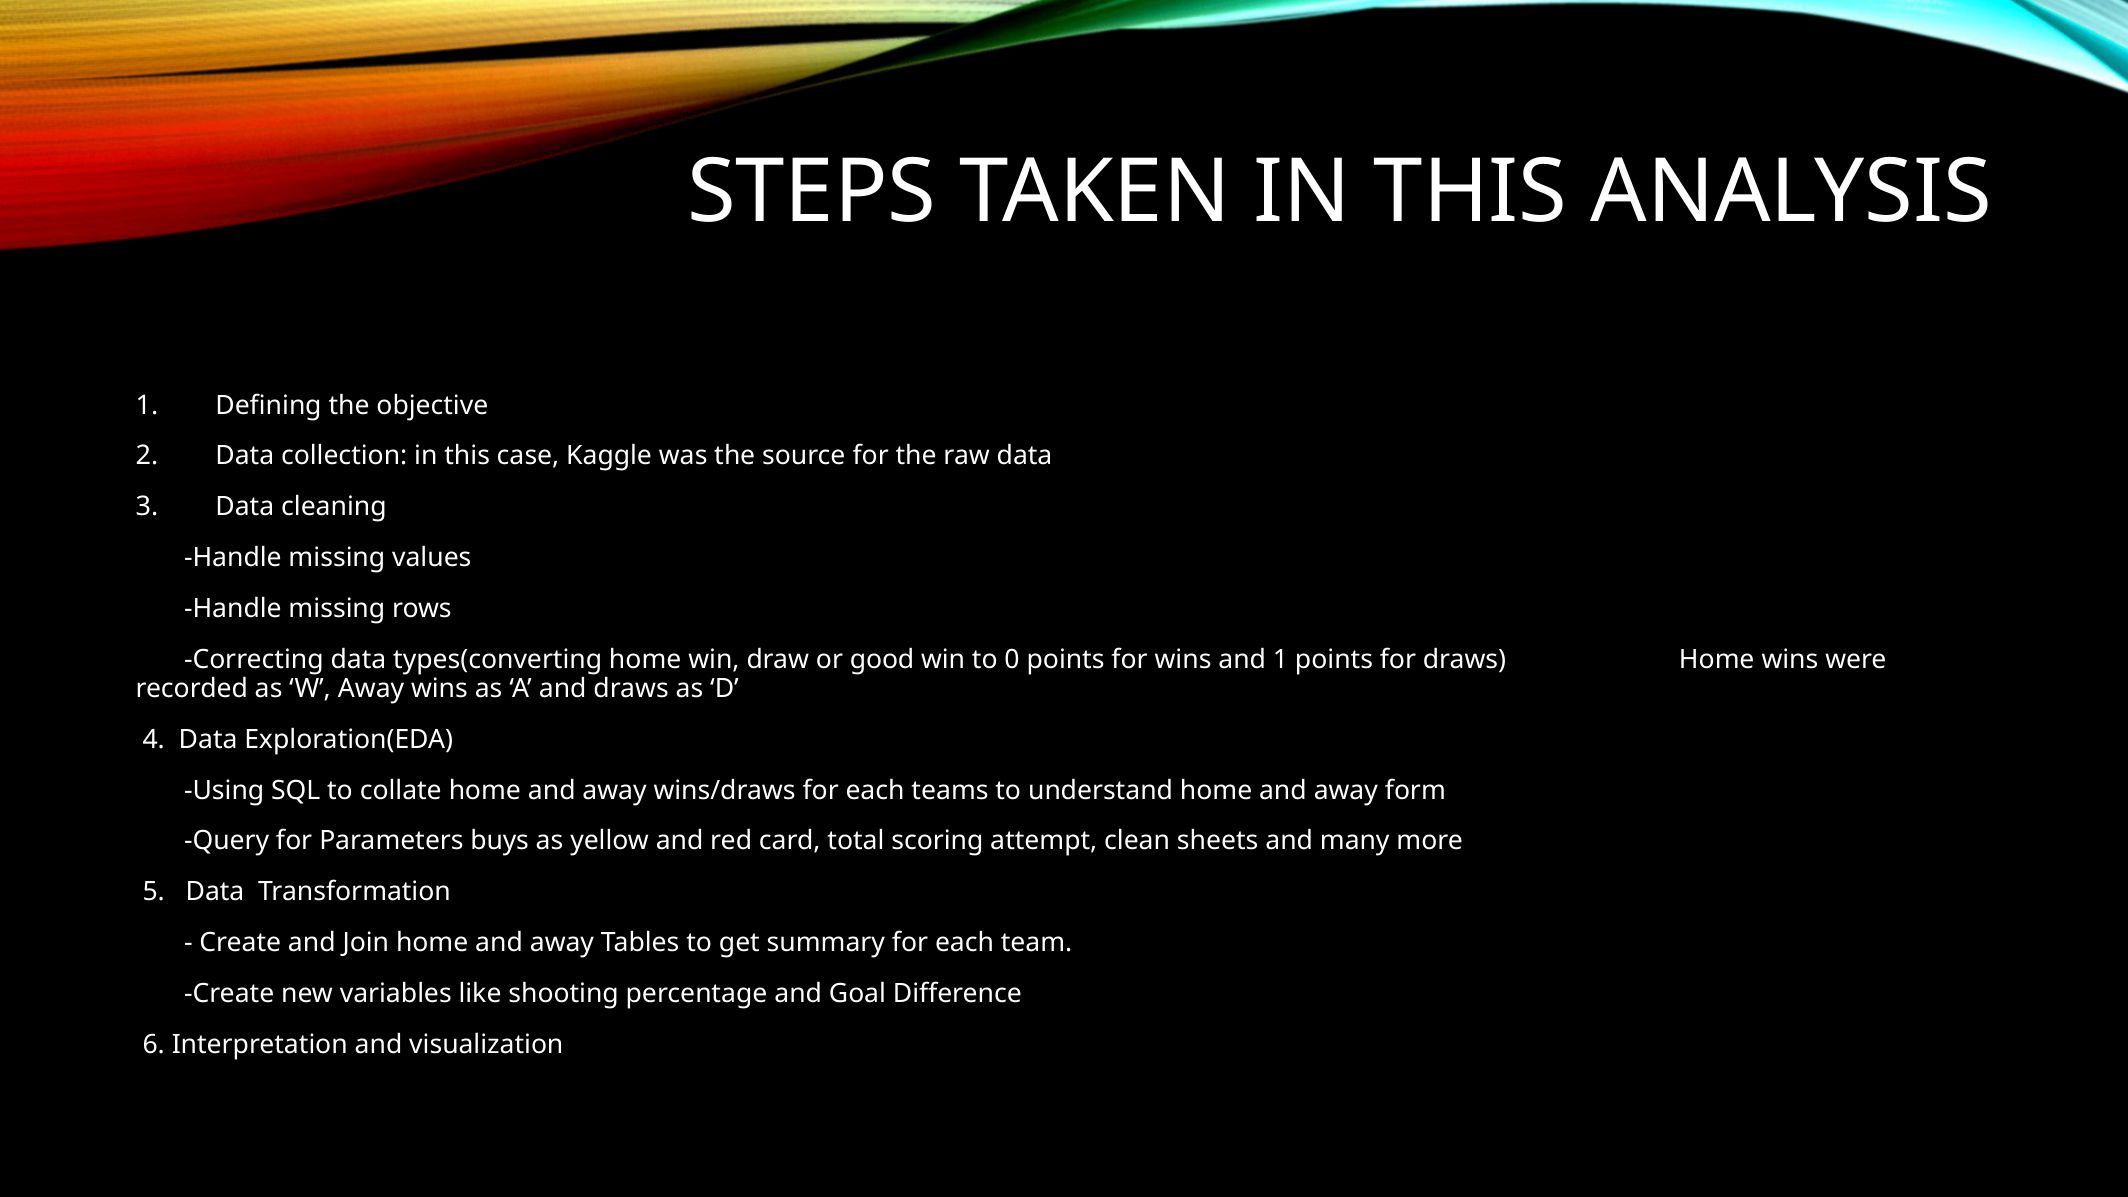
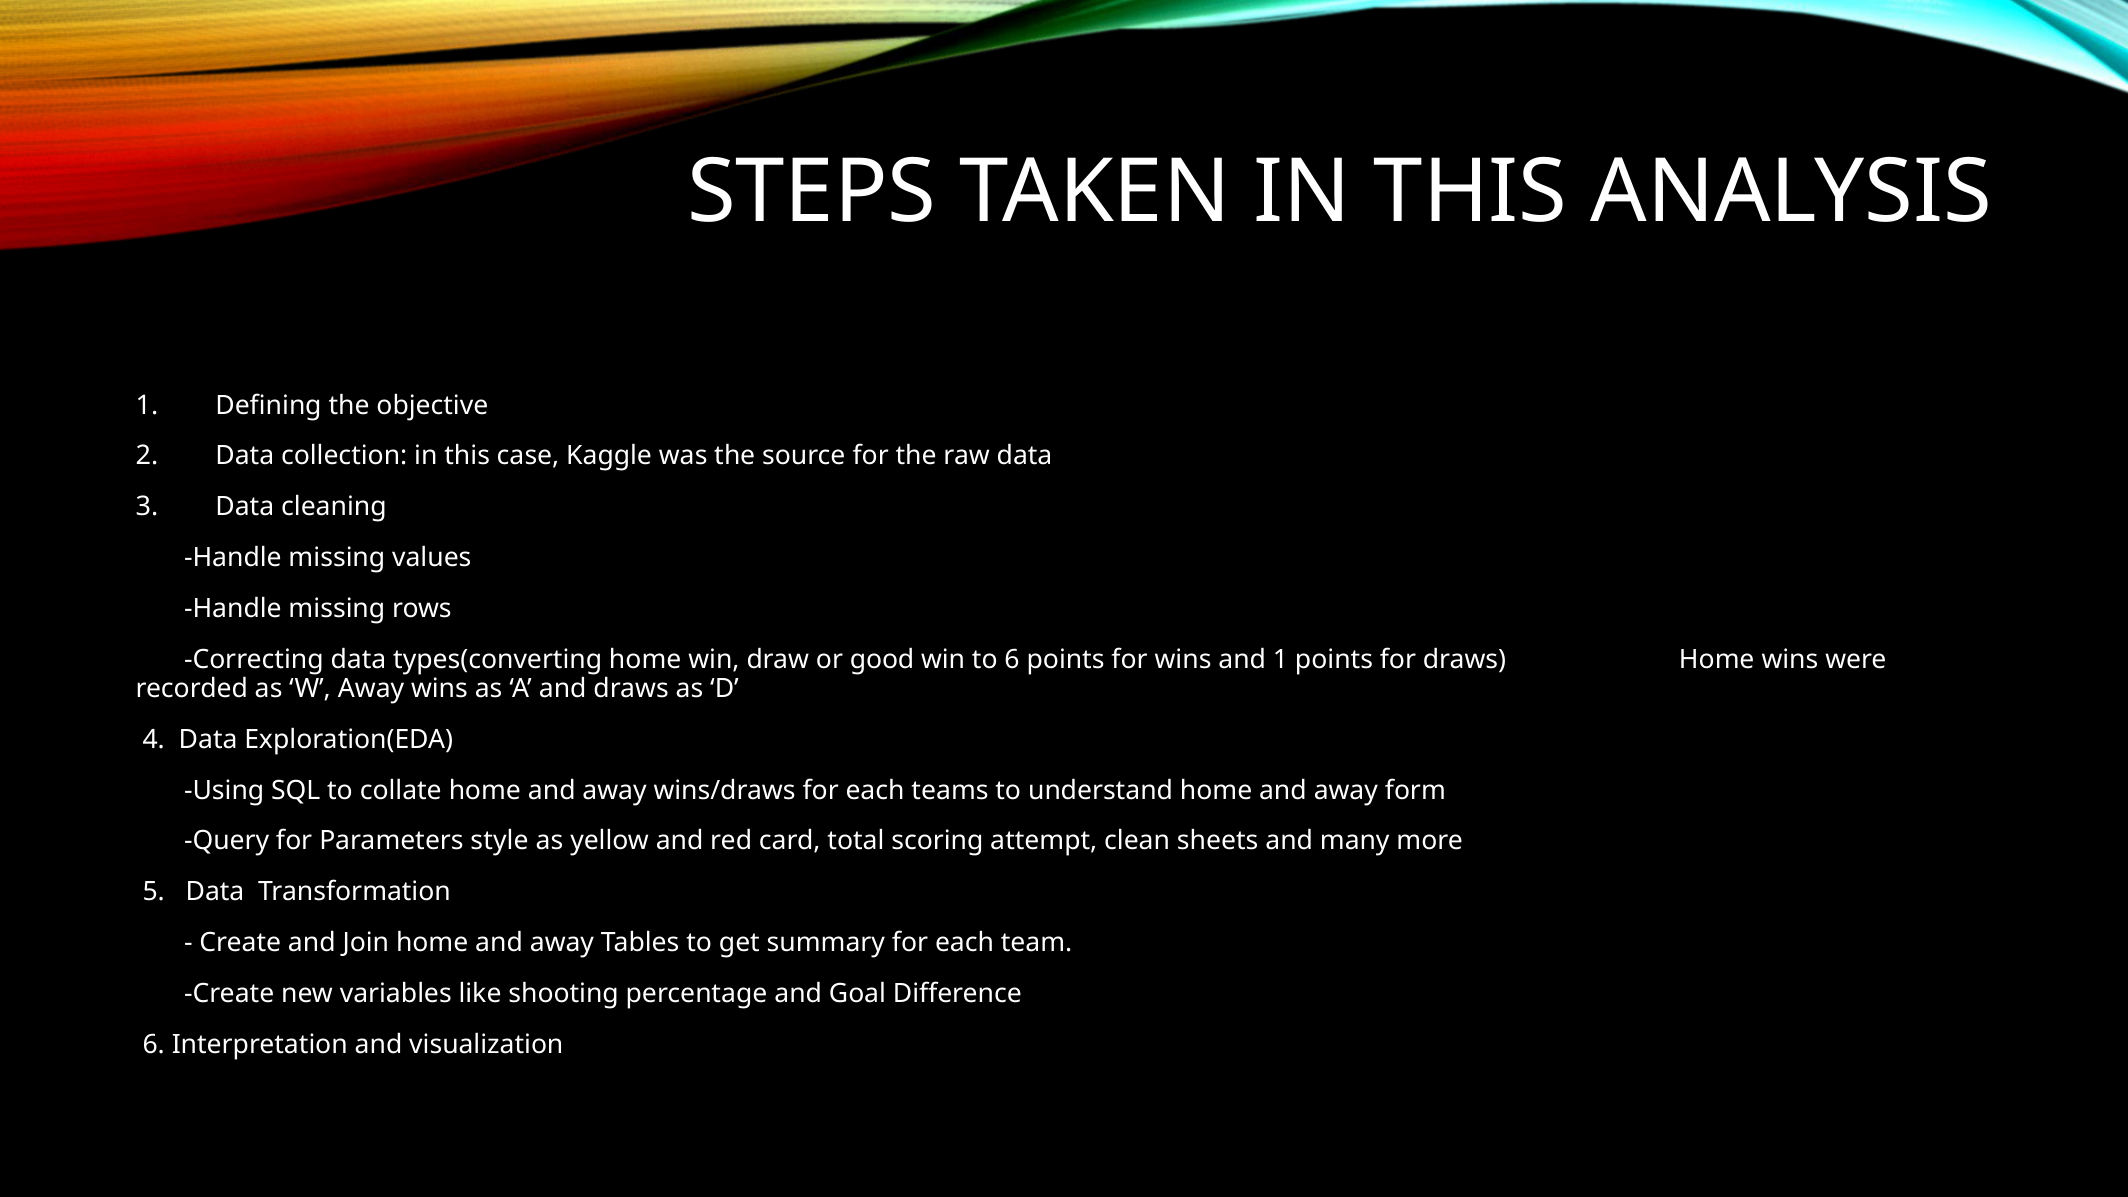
to 0: 0 -> 6
buys: buys -> style
